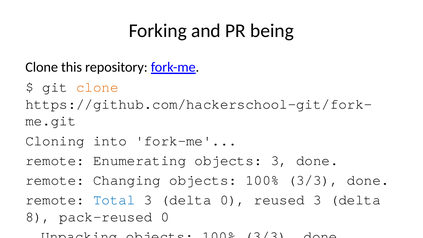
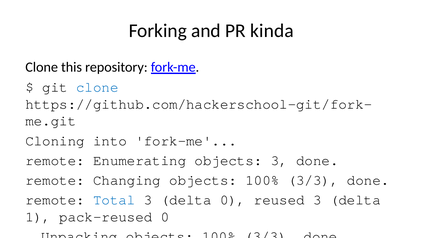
being: being -> kinda
clone at (97, 87) colour: orange -> blue
8: 8 -> 1
